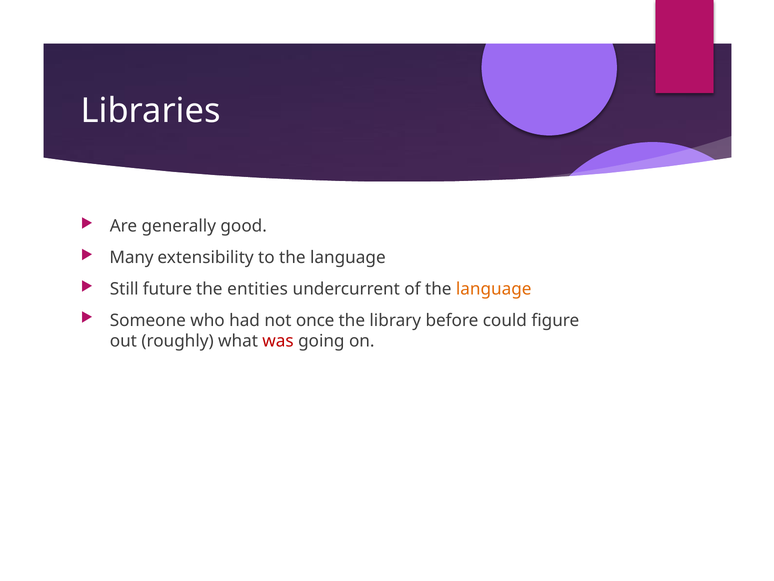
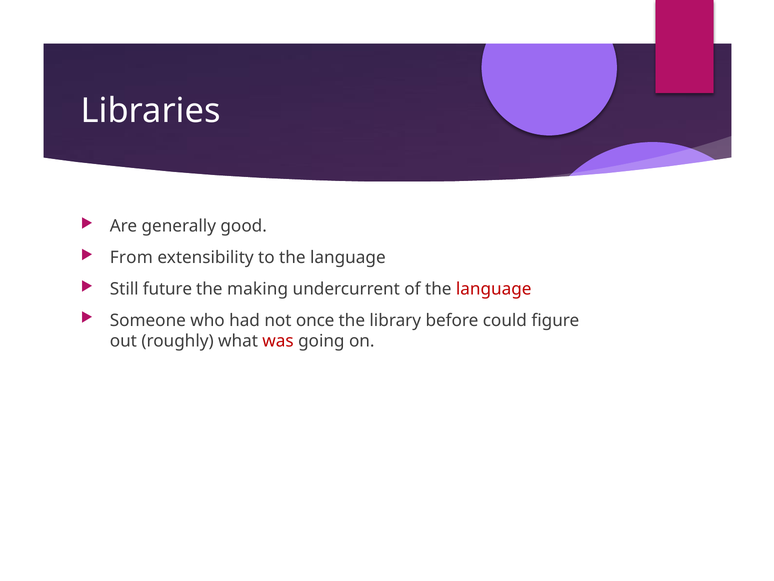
Many: Many -> From
entities: entities -> making
language at (494, 289) colour: orange -> red
